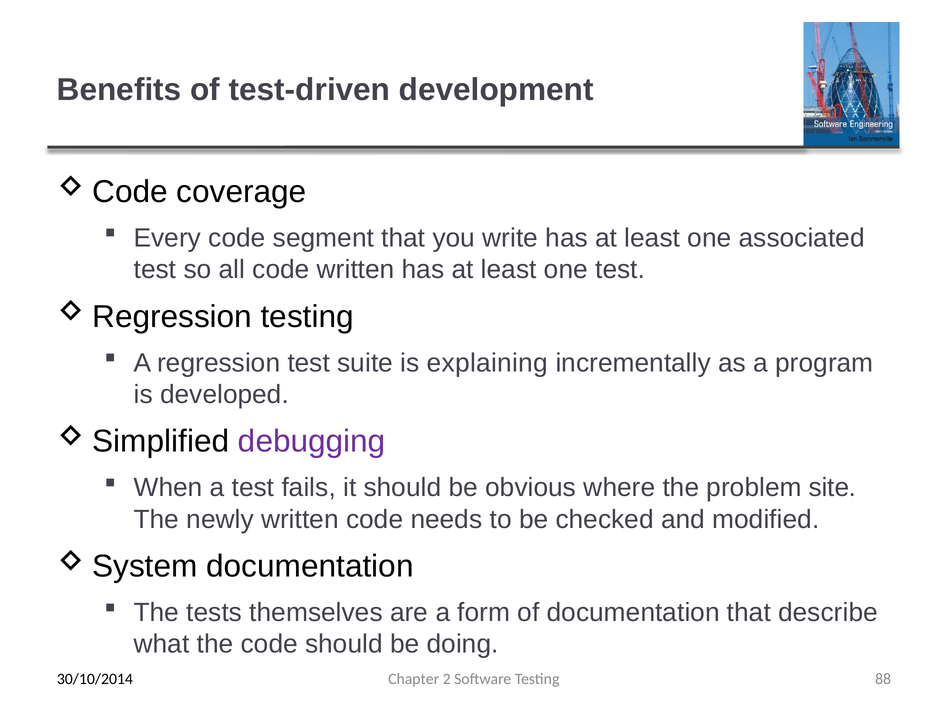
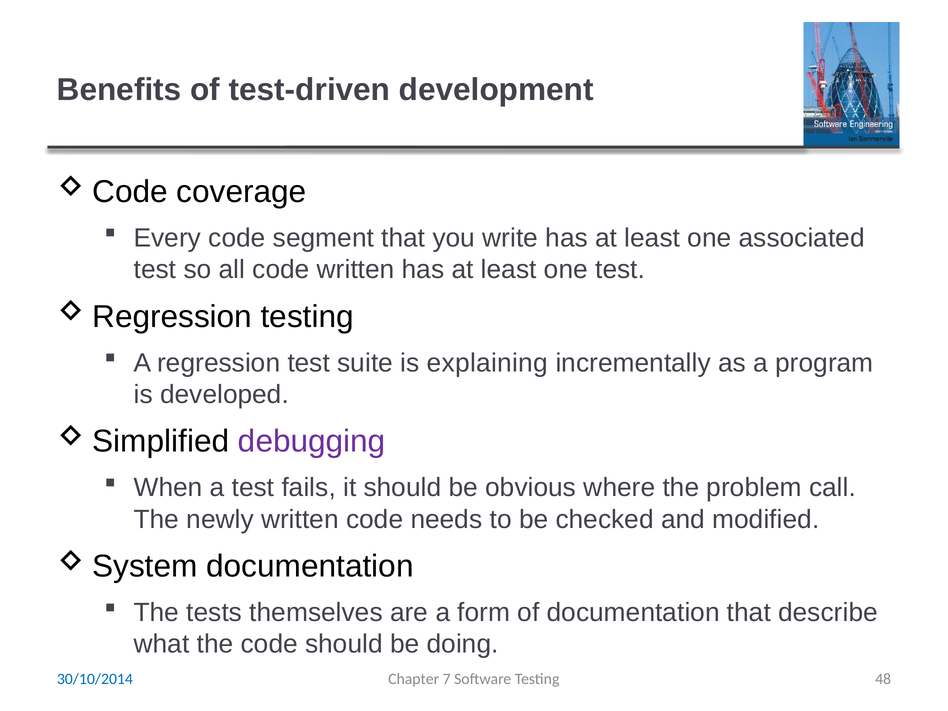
site: site -> call
2: 2 -> 7
88: 88 -> 48
30/10/2014 colour: black -> blue
